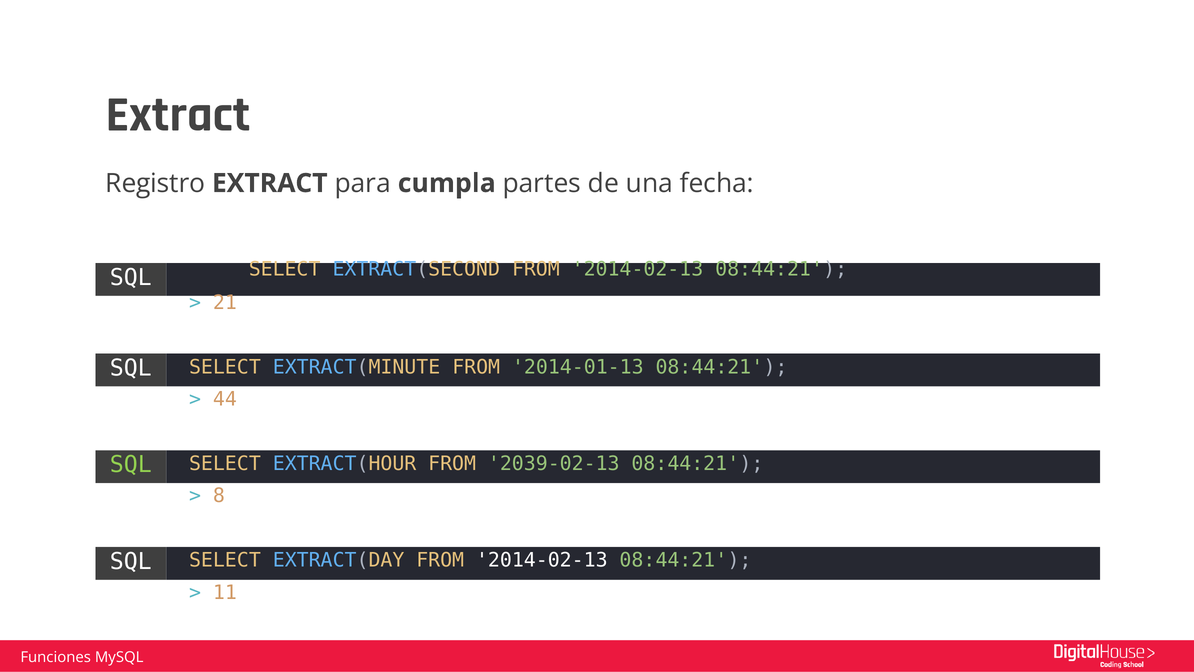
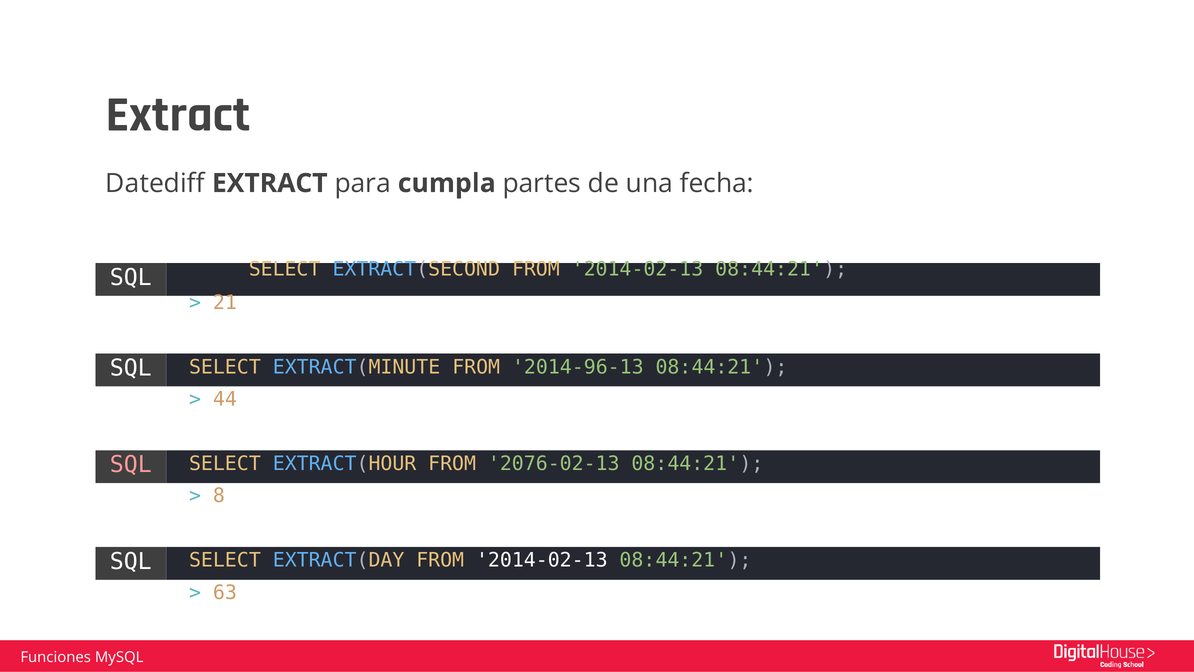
Registro: Registro -> Datediff
2014-01-13: 2014-01-13 -> 2014-96-13
SQL at (131, 464) colour: light green -> pink
2039-02-13: 2039-02-13 -> 2076-02-13
11: 11 -> 63
